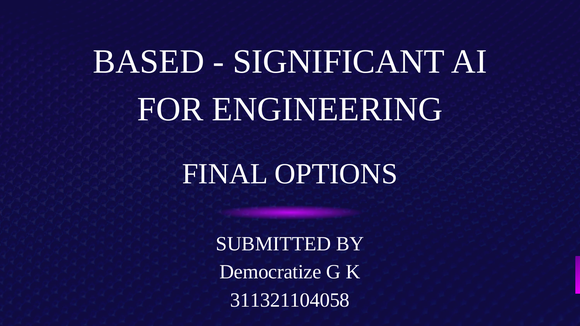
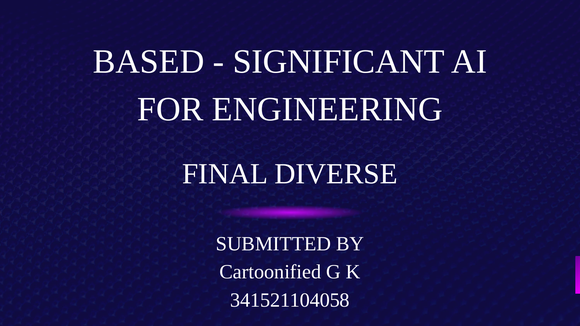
OPTIONS: OPTIONS -> DIVERSE
Democratize: Democratize -> Cartoonified
311321104058: 311321104058 -> 341521104058
